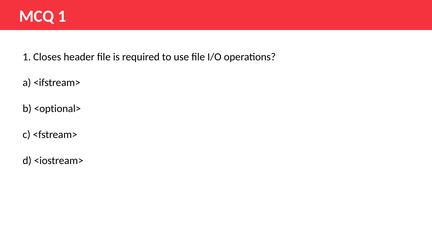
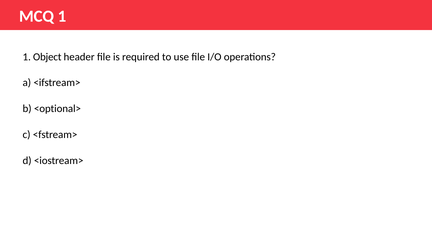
Closes: Closes -> Object
